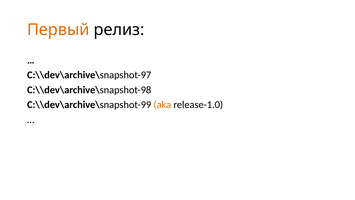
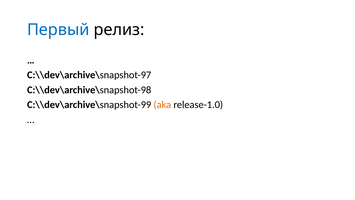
Первый colour: orange -> blue
